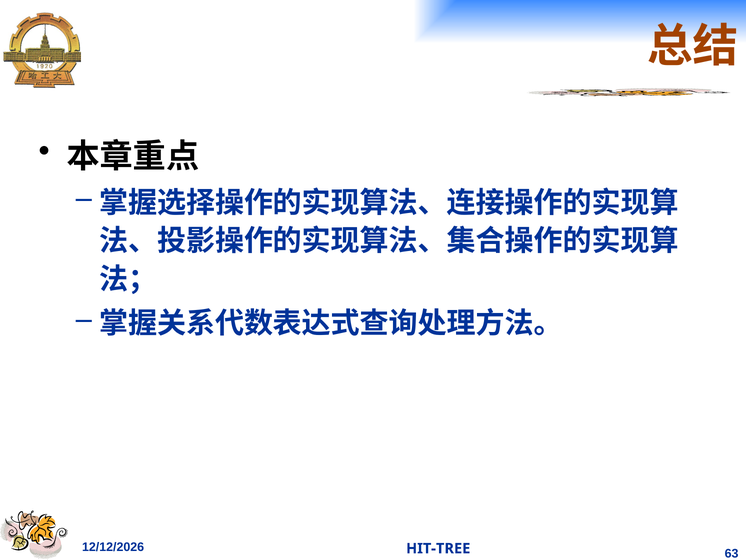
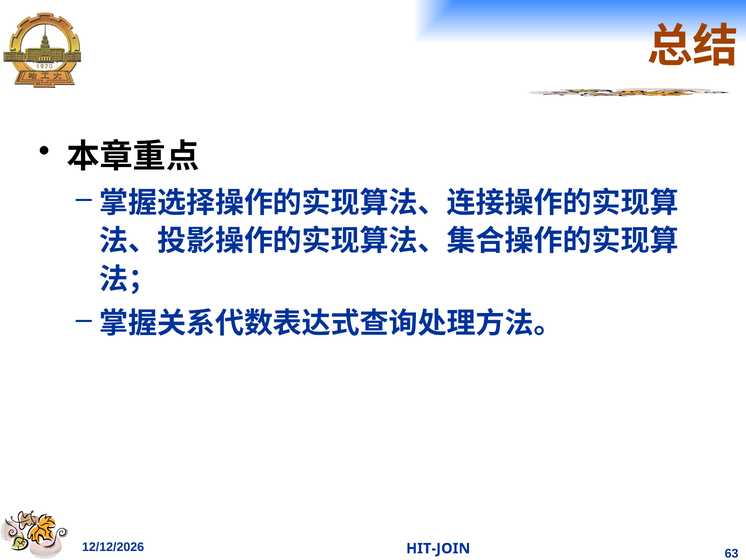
HIT-TREE: HIT-TREE -> HIT-JOIN
